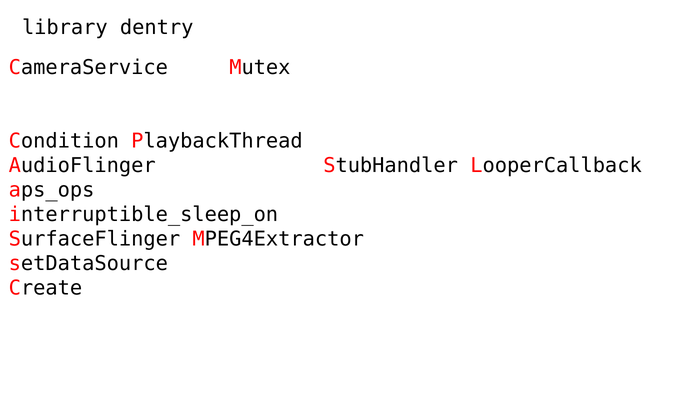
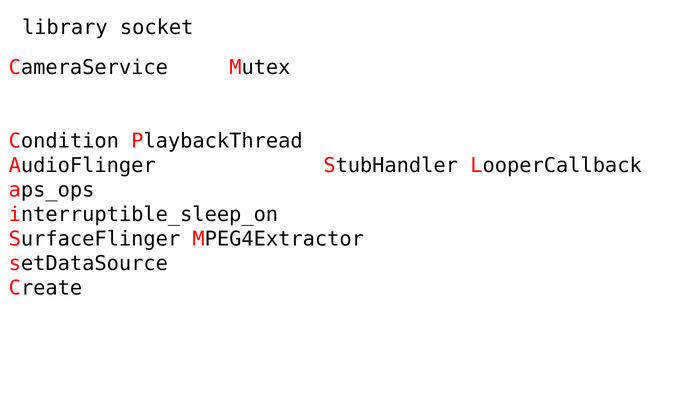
dentry: dentry -> socket
